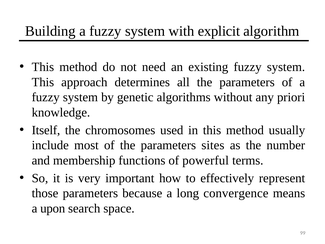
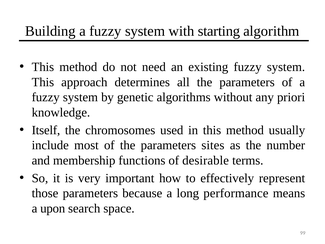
explicit: explicit -> starting
powerful: powerful -> desirable
convergence: convergence -> performance
